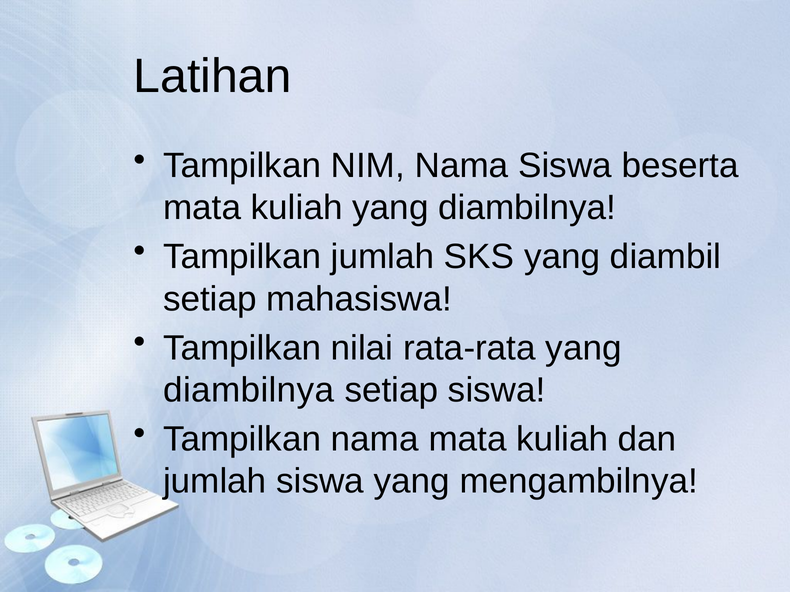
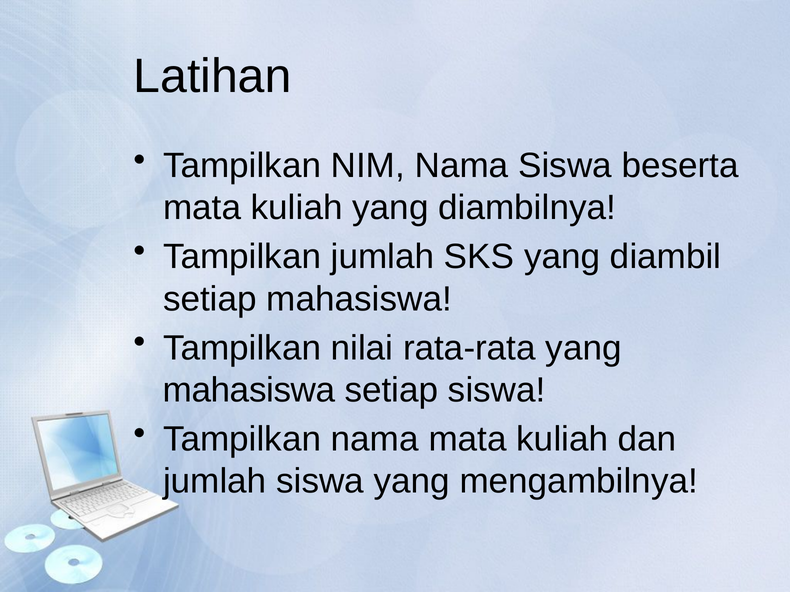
diambilnya at (249, 391): diambilnya -> mahasiswa
